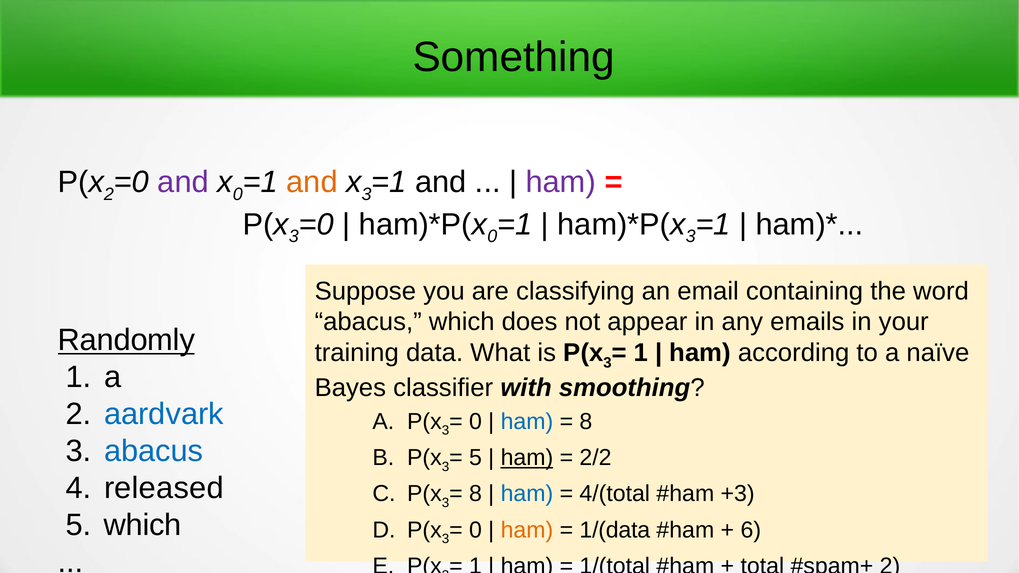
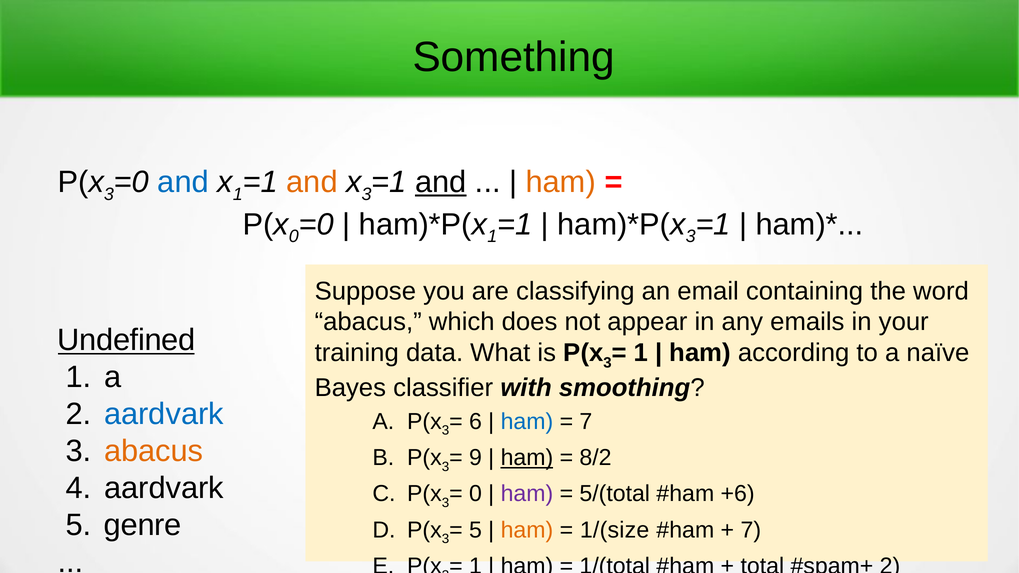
2 at (109, 194): 2 -> 3
and at (183, 182) colour: purple -> blue
0 at (238, 194): 0 -> 1
and at (441, 182) underline: none -> present
ham at (561, 182) colour: purple -> orange
3 at (294, 236): 3 -> 0
0 at (492, 236): 0 -> 1
Randomly: Randomly -> Undefined
0 at (475, 422): 0 -> 6
8 at (586, 422): 8 -> 7
abacus at (154, 451) colour: blue -> orange
5 at (475, 458): 5 -> 9
2/2: 2/2 -> 8/2
released at (164, 488): released -> aardvark
8 at (475, 494): 8 -> 0
ham at (527, 494) colour: blue -> purple
4/(total: 4/(total -> 5/(total
+3: +3 -> +6
which at (143, 525): which -> genre
0 at (475, 530): 0 -> 5
1/(data: 1/(data -> 1/(size
6 at (751, 530): 6 -> 7
